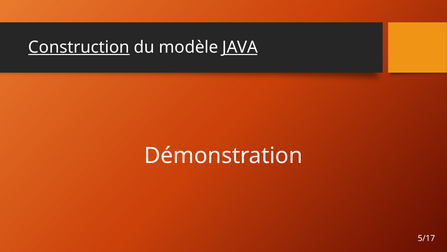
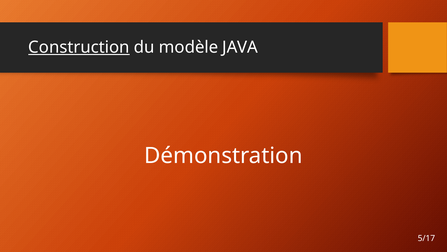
JAVA underline: present -> none
